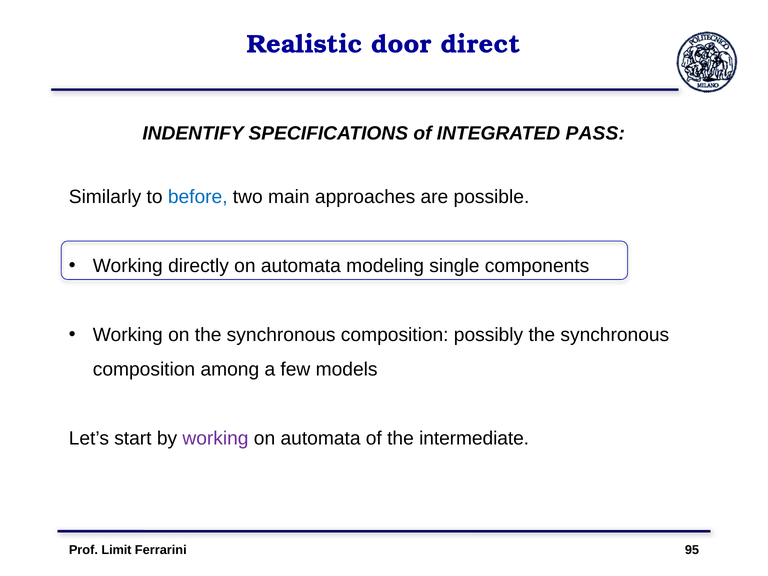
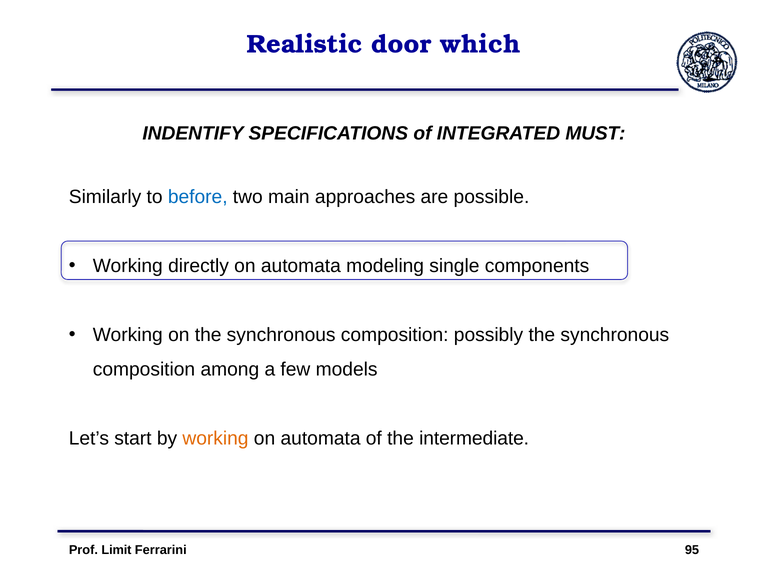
direct: direct -> which
PASS: PASS -> MUST
working at (216, 439) colour: purple -> orange
